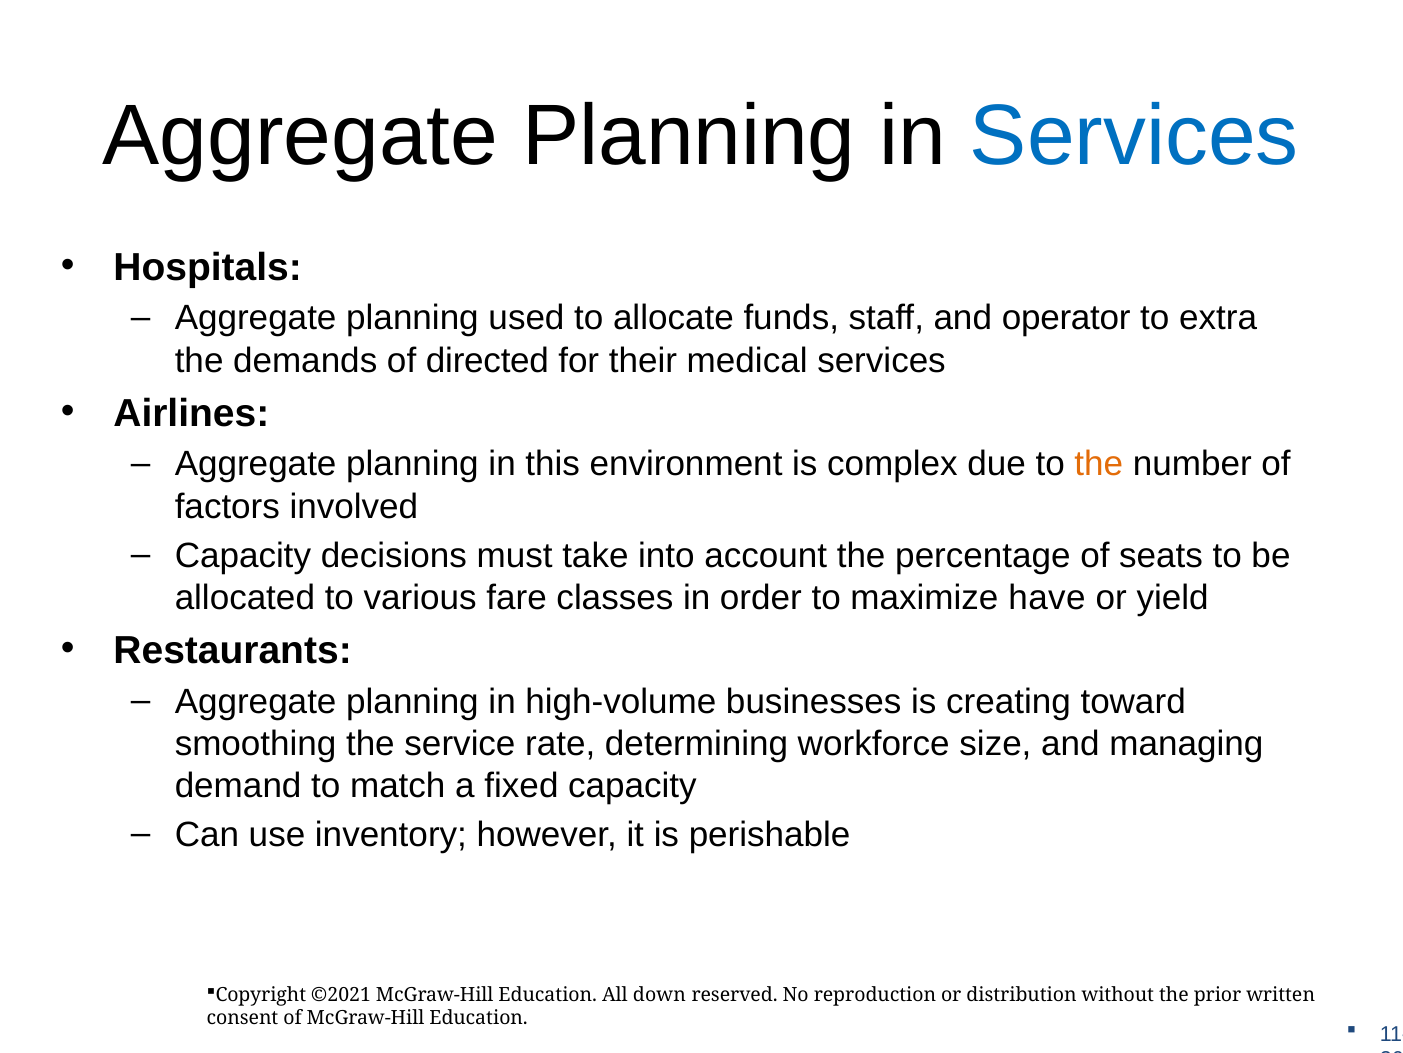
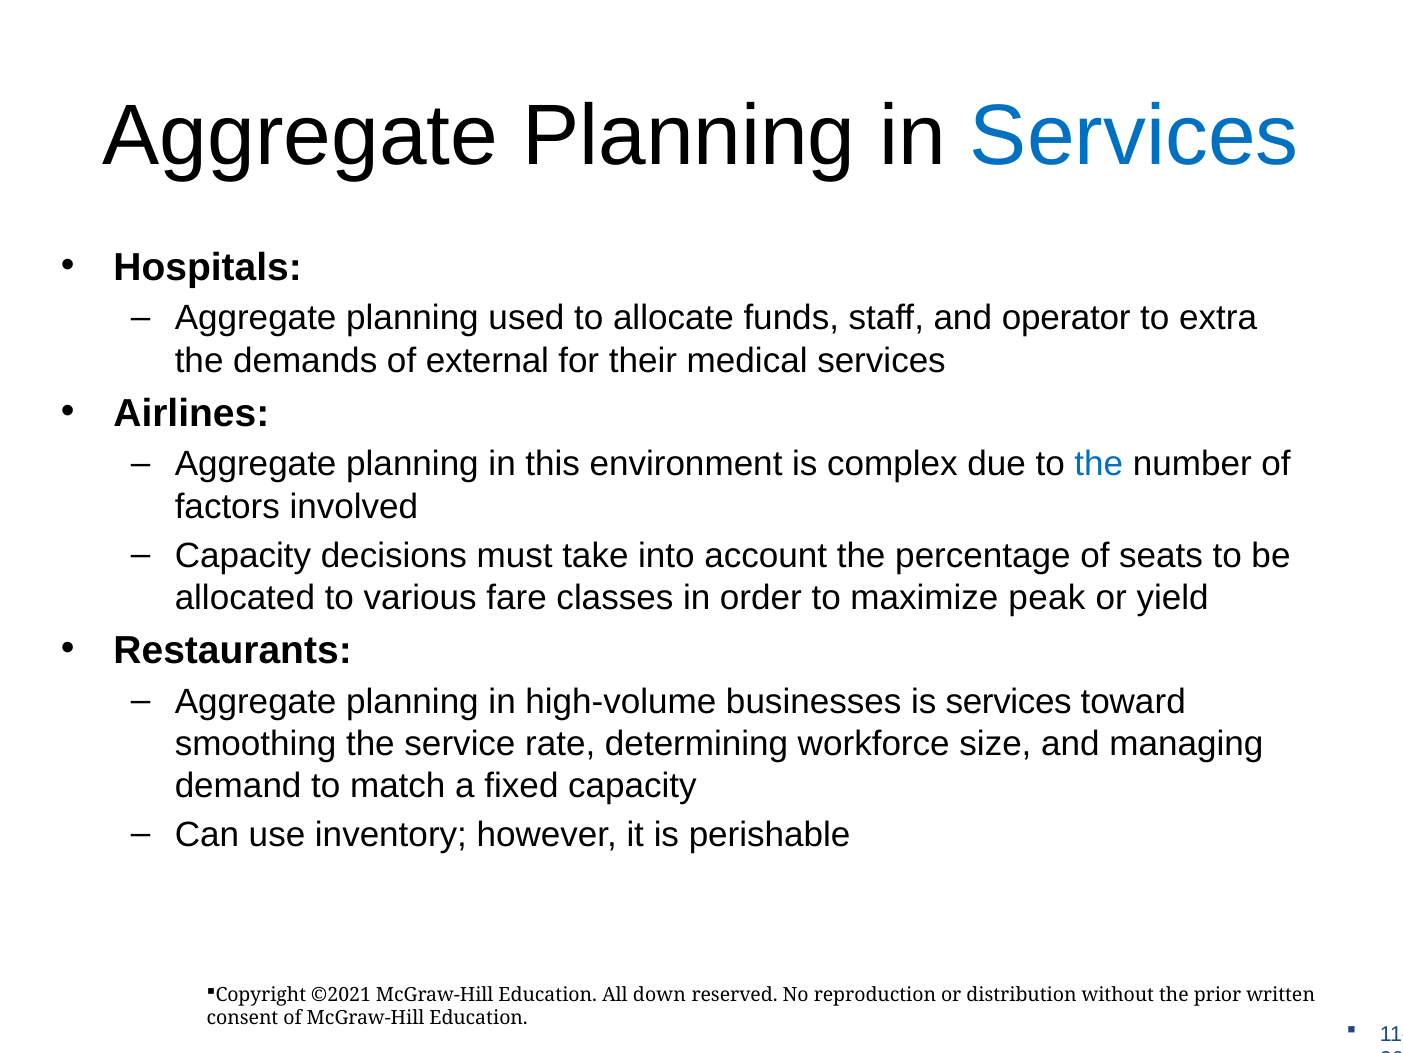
directed: directed -> external
the at (1099, 464) colour: orange -> blue
have: have -> peak
is creating: creating -> services
